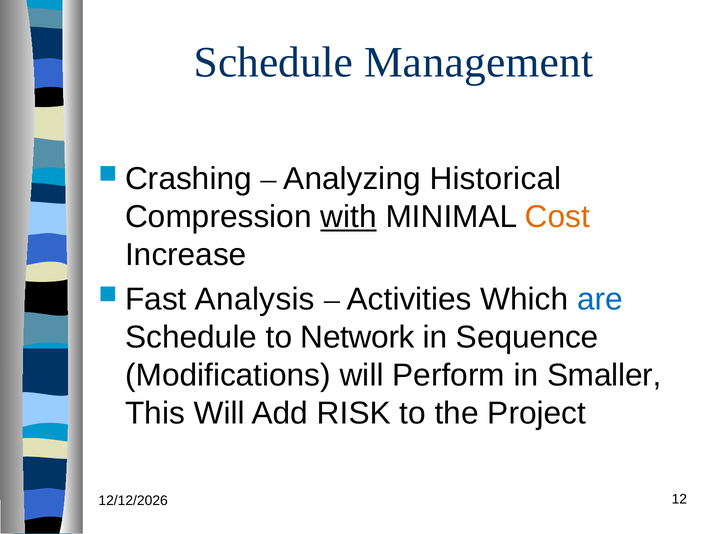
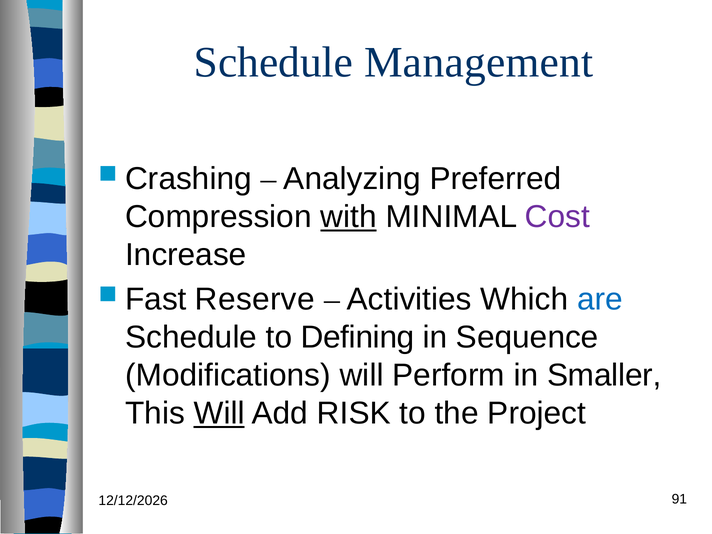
Historical: Historical -> Preferred
Cost colour: orange -> purple
Analysis: Analysis -> Reserve
Network: Network -> Defining
Will at (219, 413) underline: none -> present
12: 12 -> 91
